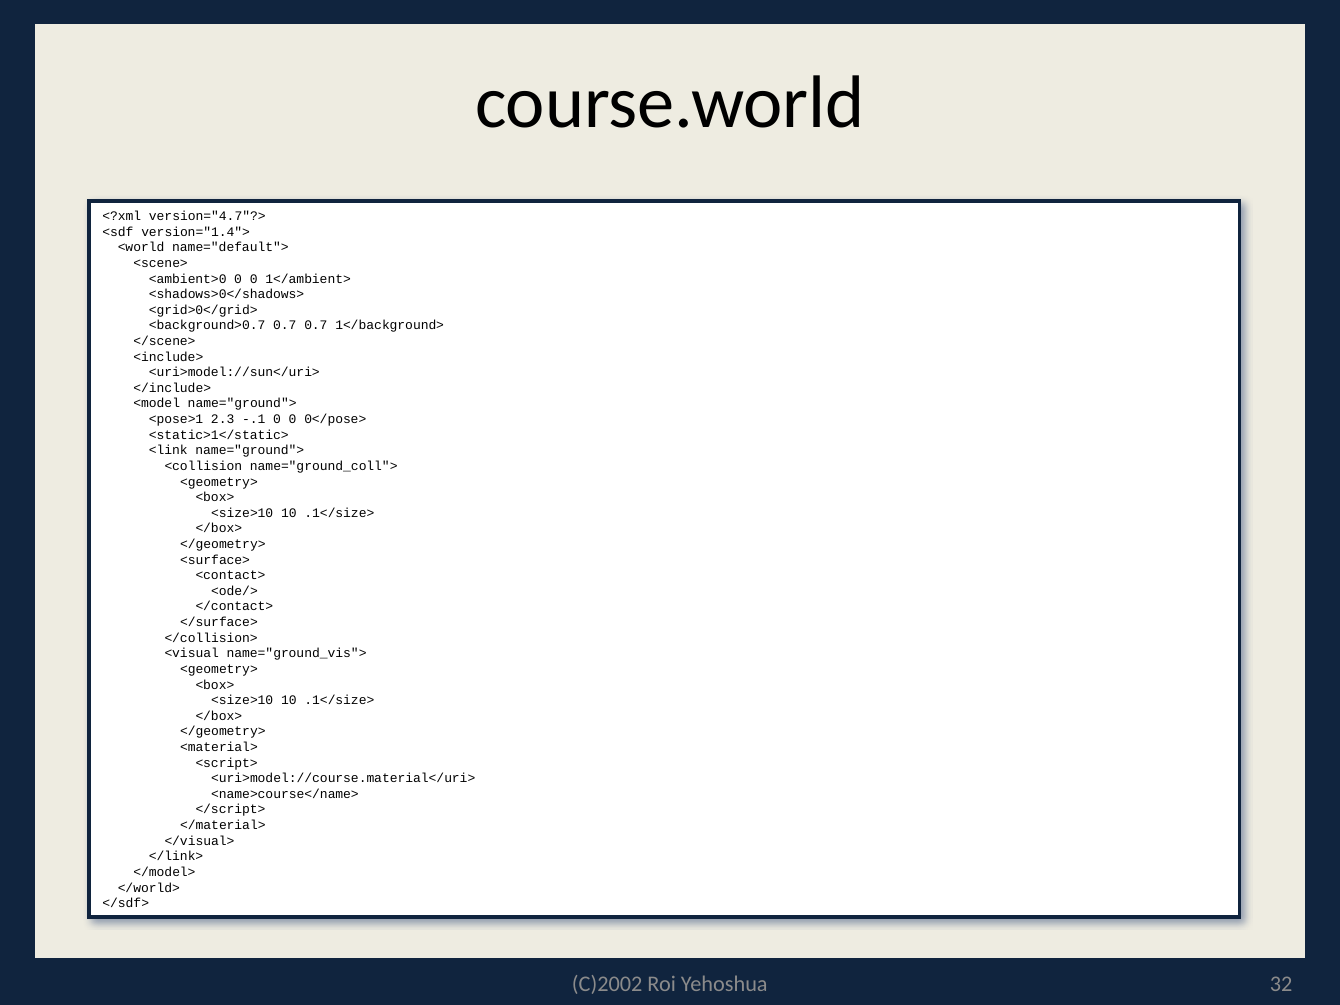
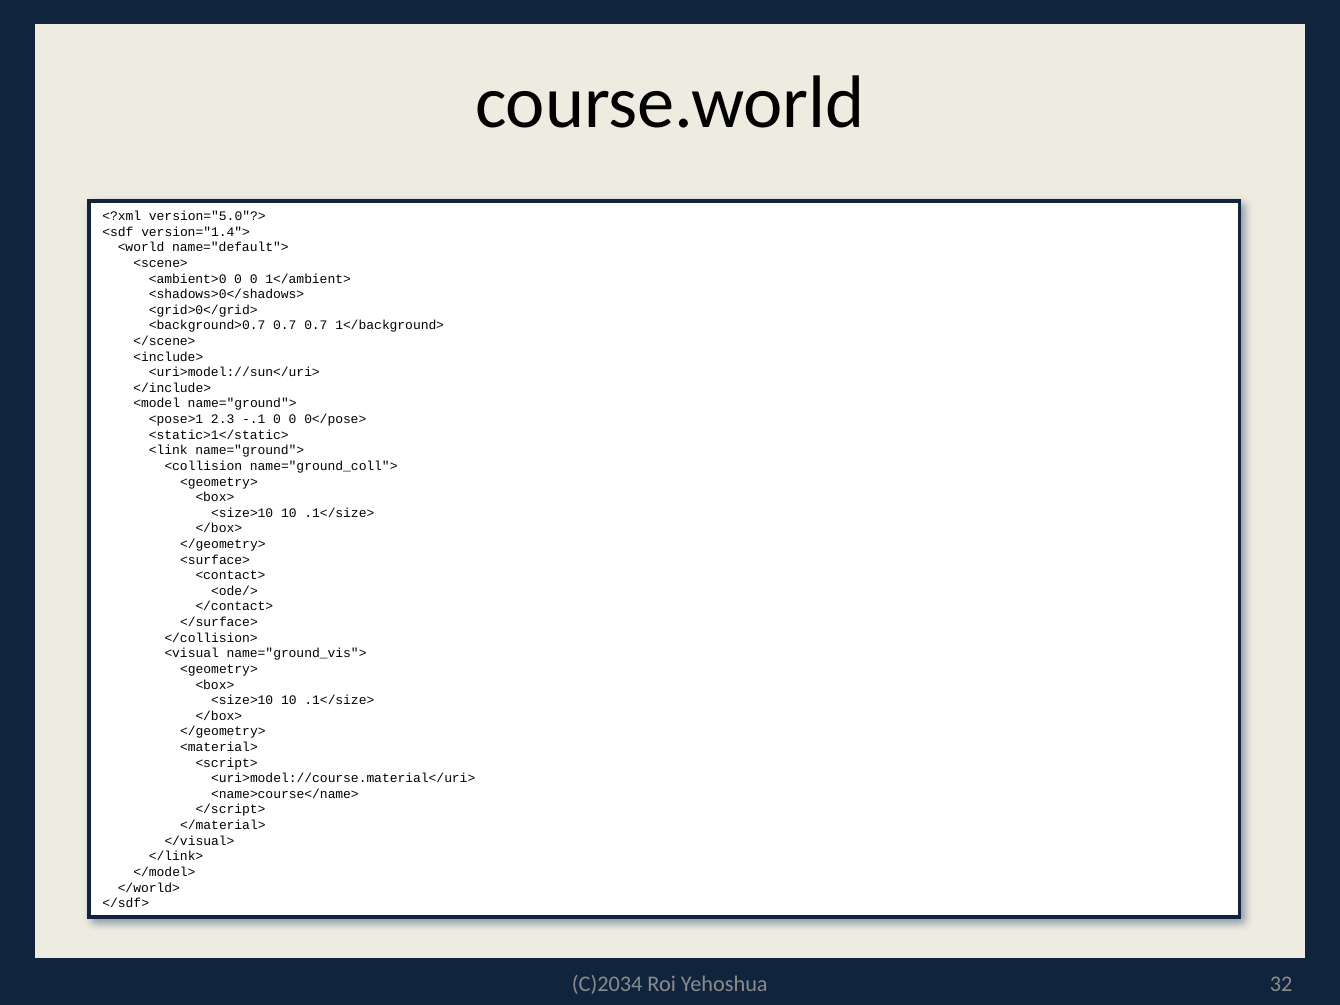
version="4.7"?>: version="4.7"?> -> version="5.0"?>
C)2002: C)2002 -> C)2034
